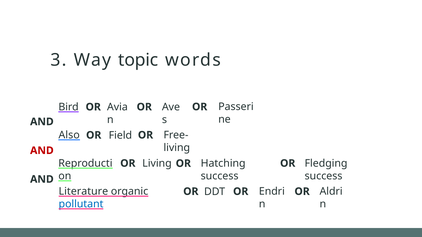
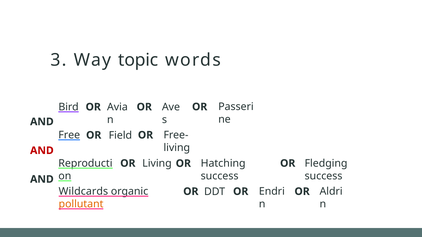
Also: Also -> Free
Literature: Literature -> Wildcards
pollutant colour: blue -> orange
